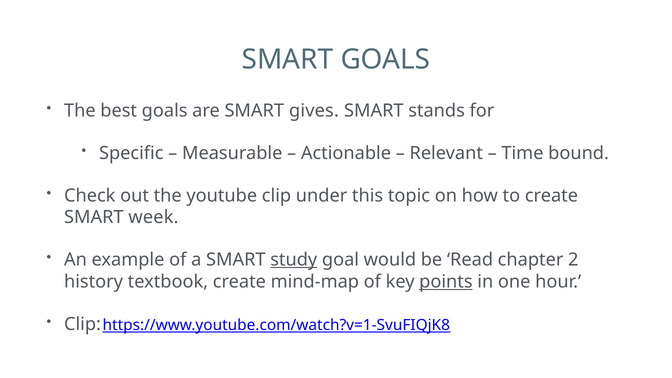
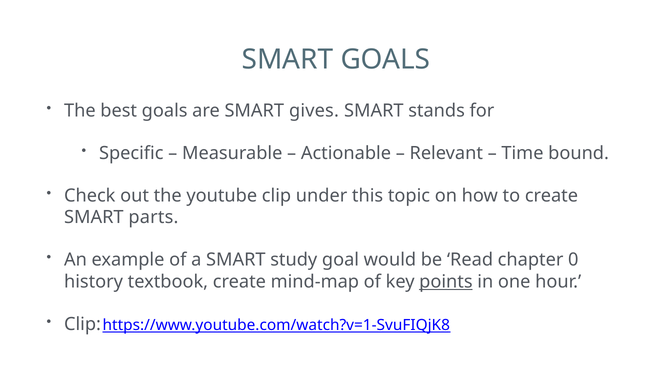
week: week -> parts
study underline: present -> none
2: 2 -> 0
